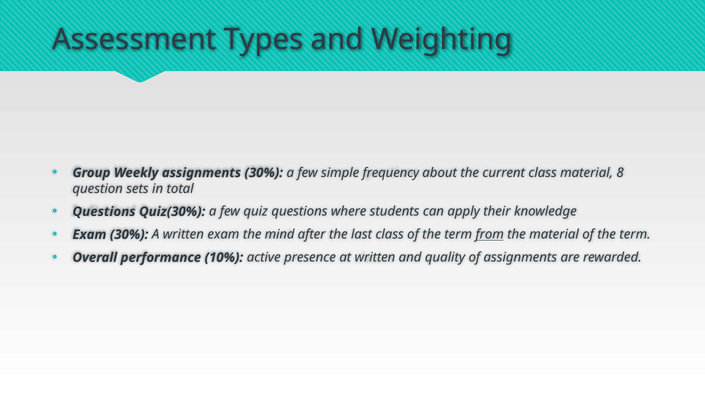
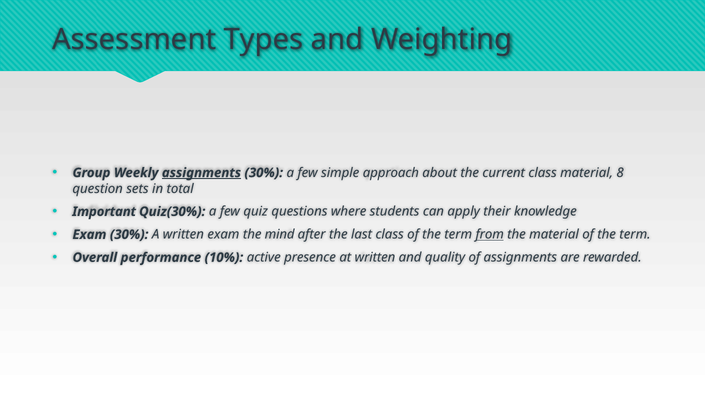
assignments at (201, 173) underline: none -> present
frequency: frequency -> approach
Questions at (104, 211): Questions -> Important
